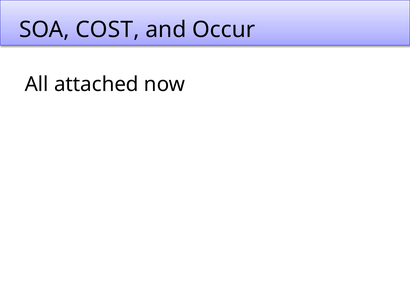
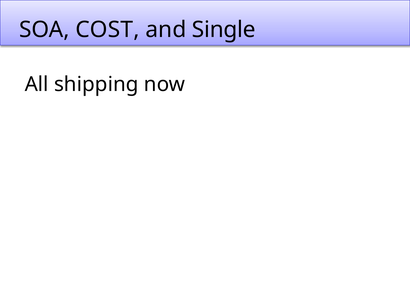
Occur: Occur -> Single
attached: attached -> shipping
